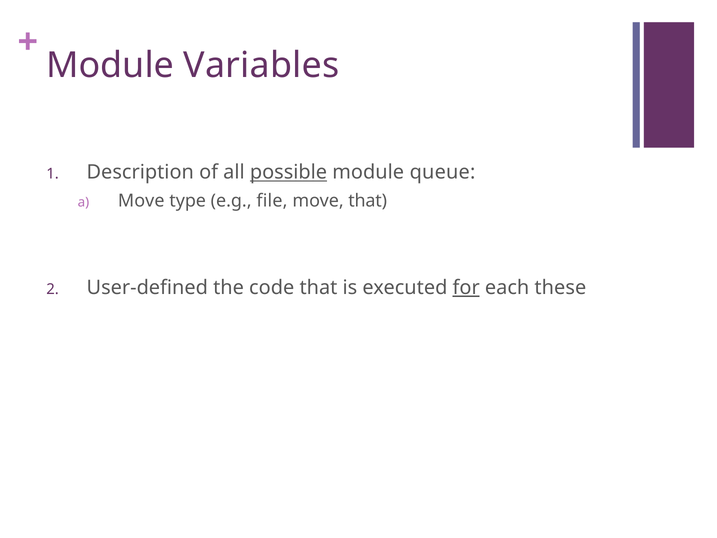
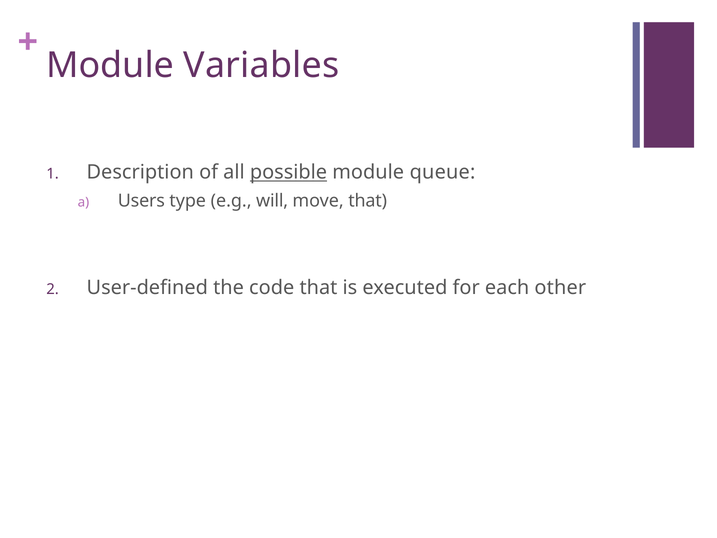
Move at (141, 201): Move -> Users
file: file -> will
for underline: present -> none
these: these -> other
